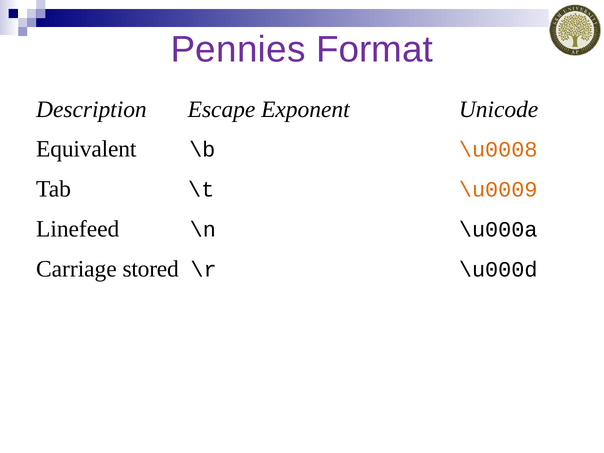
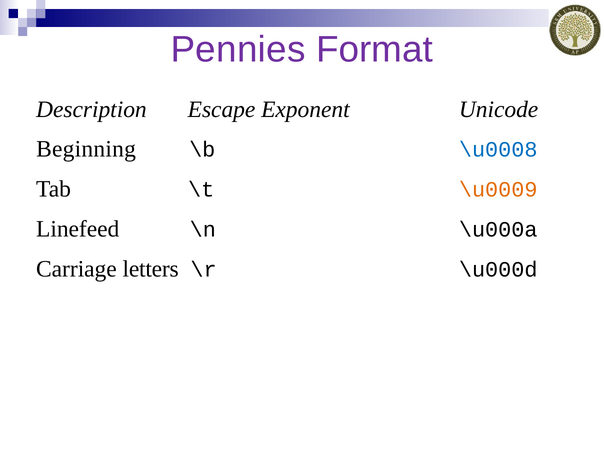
Equivalent: Equivalent -> Beginning
\u0008 colour: orange -> blue
stored: stored -> letters
